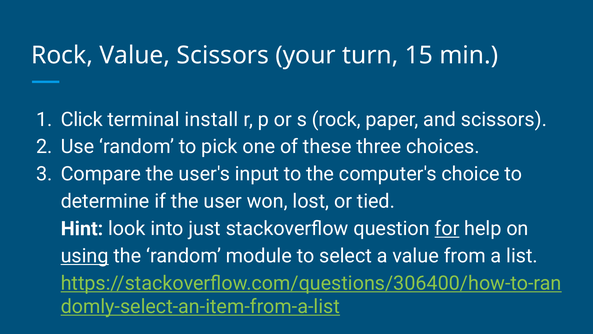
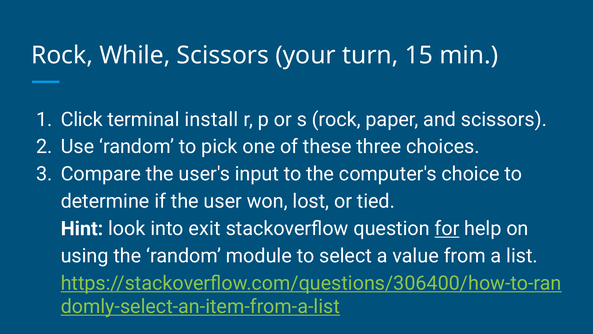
Rock Value: Value -> While
just: just -> exit
using underline: present -> none
